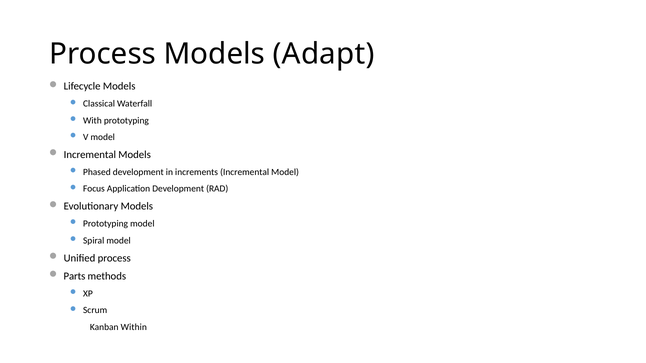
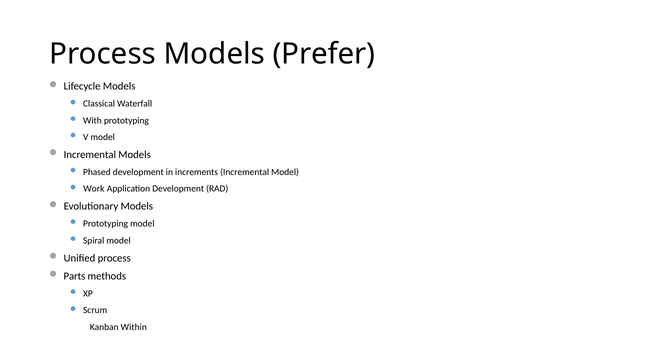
Adapt: Adapt -> Prefer
Focus: Focus -> Work
